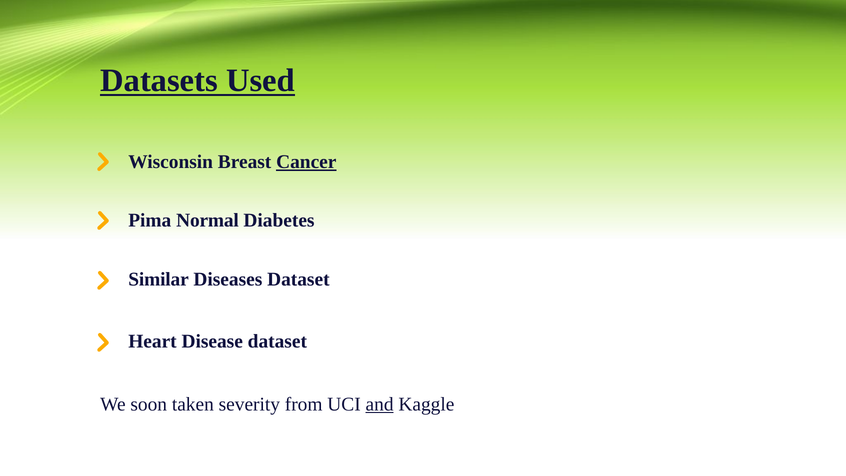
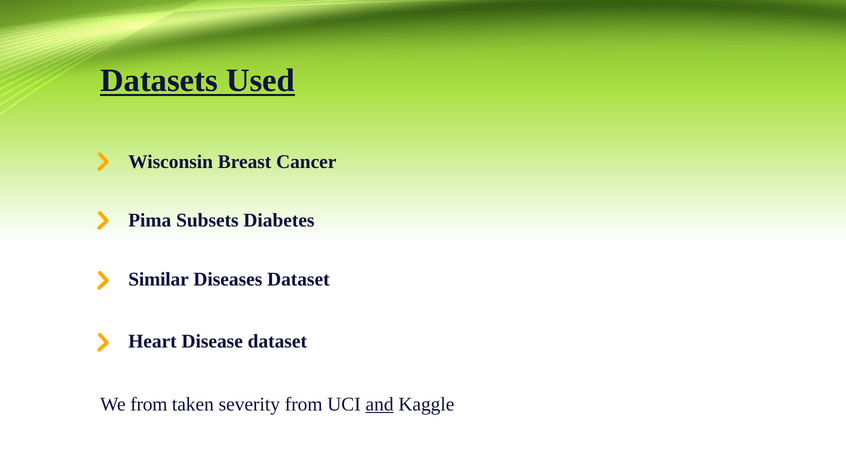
Cancer underline: present -> none
Normal: Normal -> Subsets
We soon: soon -> from
